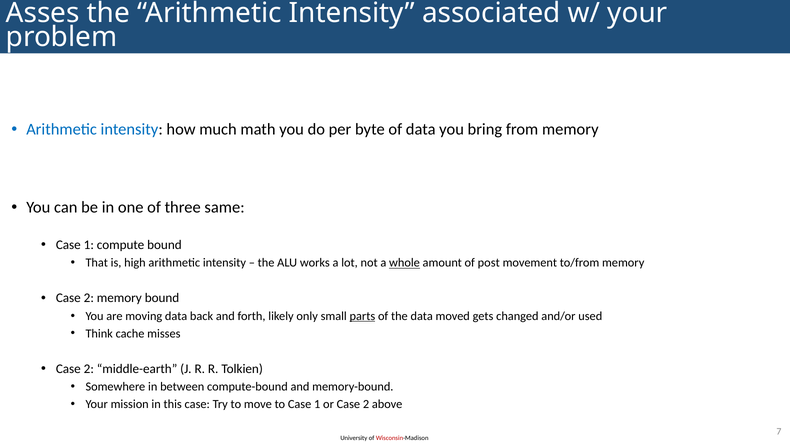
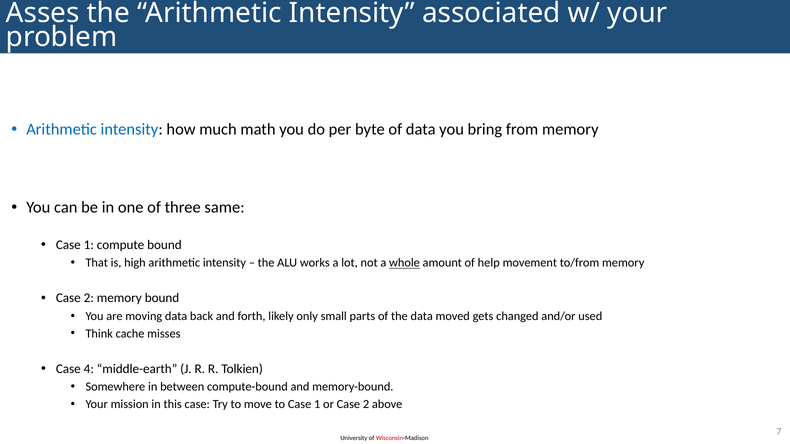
post: post -> help
parts underline: present -> none
2 at (89, 369): 2 -> 4
